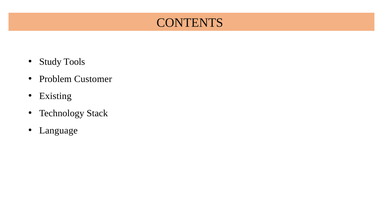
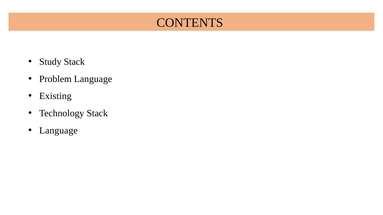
Study Tools: Tools -> Stack
Problem Customer: Customer -> Language
